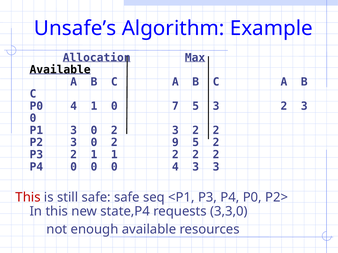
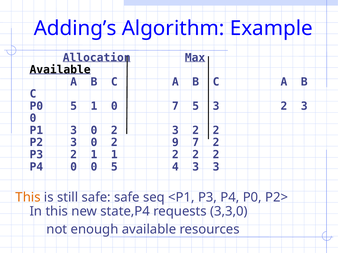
Unsafe’s: Unsafe’s -> Adding’s
P0 4: 4 -> 5
9 5: 5 -> 7
0 0 0: 0 -> 5
This at (28, 198) colour: red -> orange
